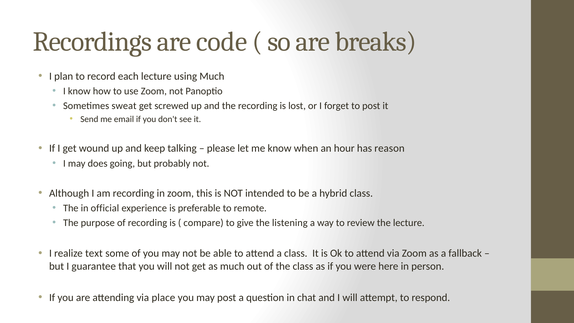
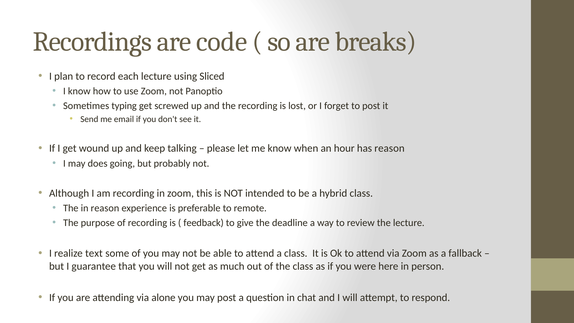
using Much: Much -> Sliced
sweat: sweat -> typing
in official: official -> reason
compare: compare -> feedback
listening: listening -> deadline
place: place -> alone
